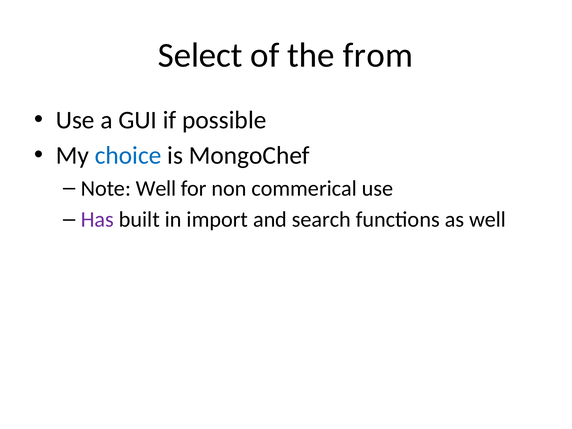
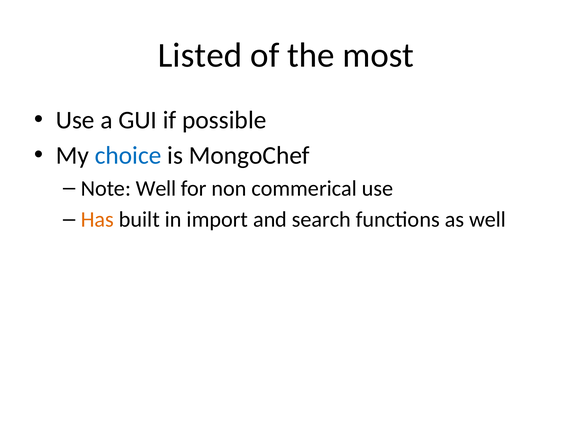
Select: Select -> Listed
from: from -> most
Has colour: purple -> orange
